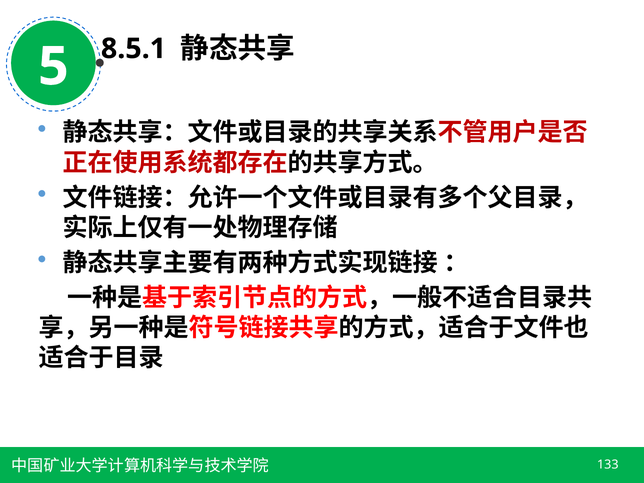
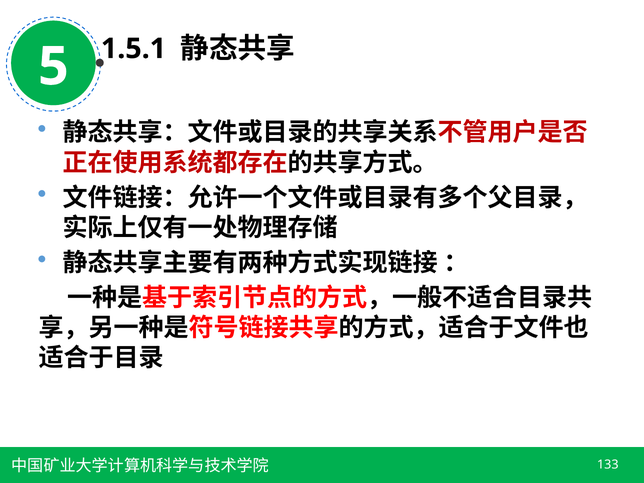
8.5.1: 8.5.1 -> 1.5.1
